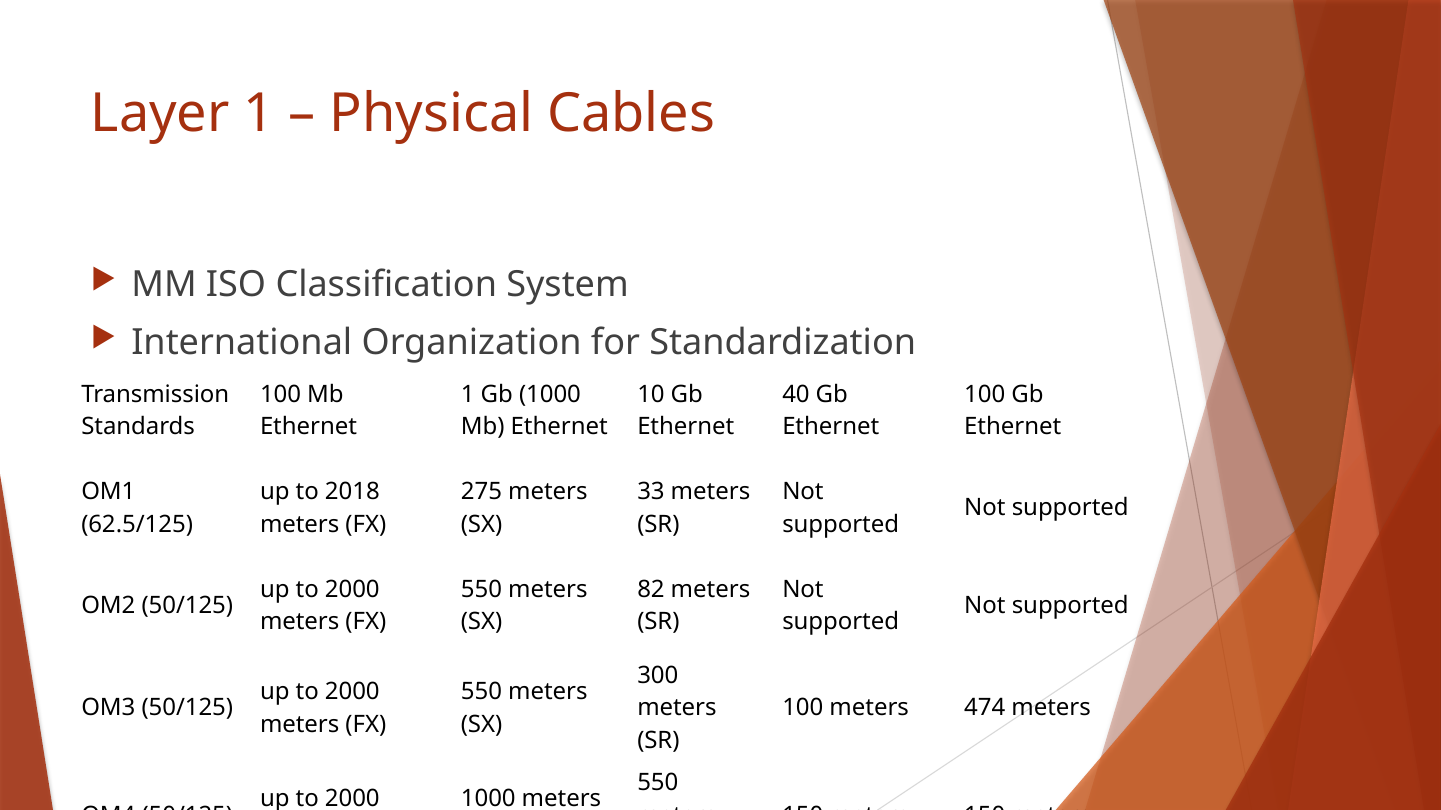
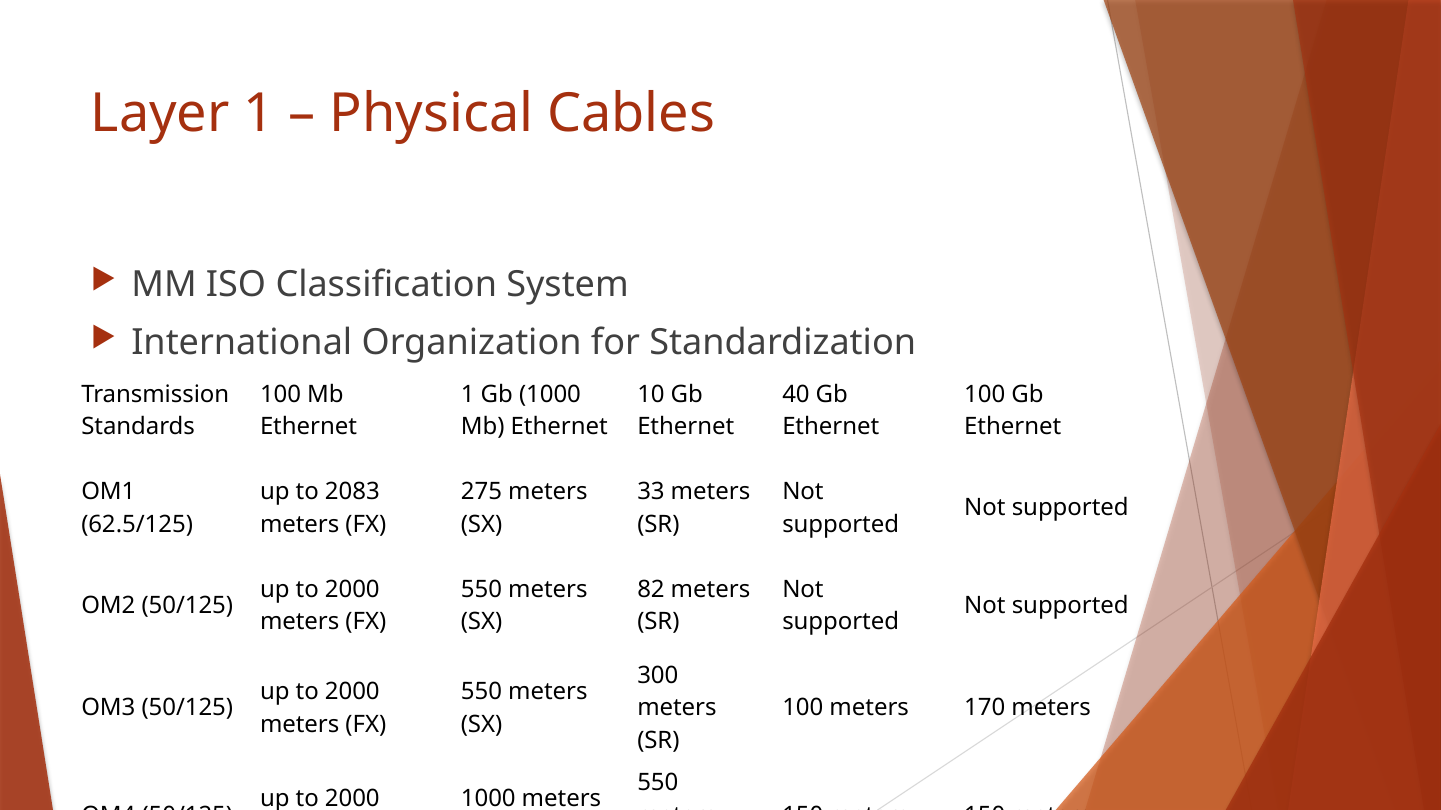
2018: 2018 -> 2083
474: 474 -> 170
